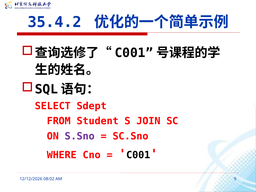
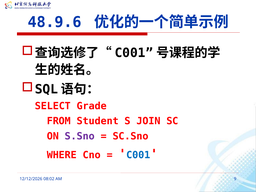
35.4.2: 35.4.2 -> 48.9.6
Sdept: Sdept -> Grade
C001 colour: black -> blue
